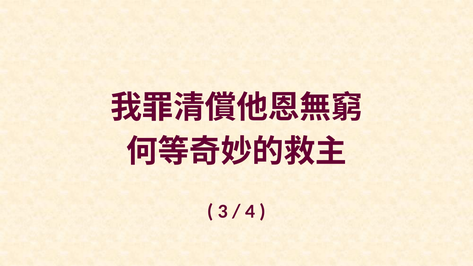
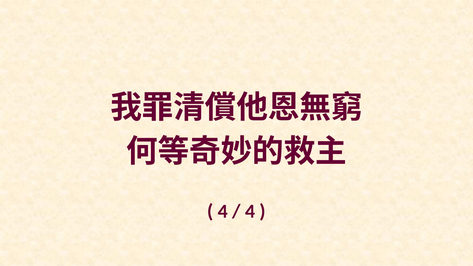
3 at (223, 211): 3 -> 4
